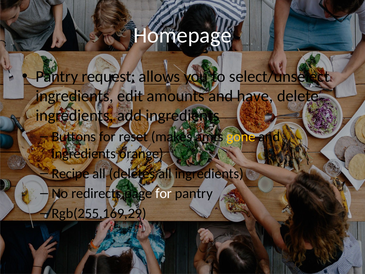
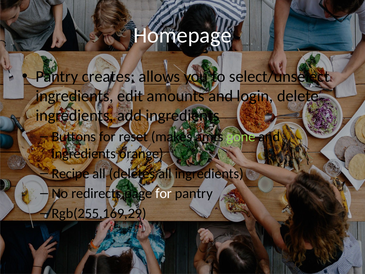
request: request -> creates
have: have -> login
gone colour: yellow -> light green
